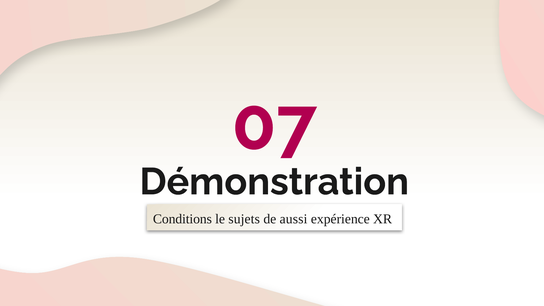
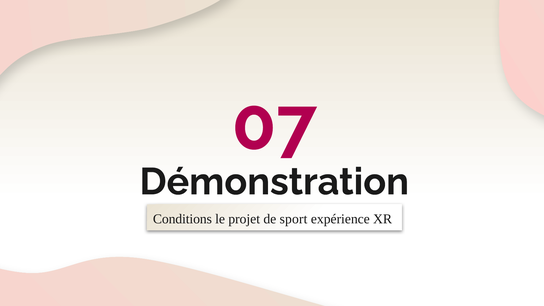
sujets: sujets -> projet
aussi: aussi -> sport
